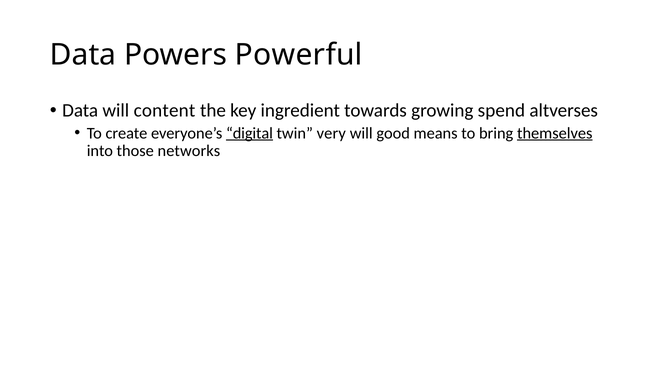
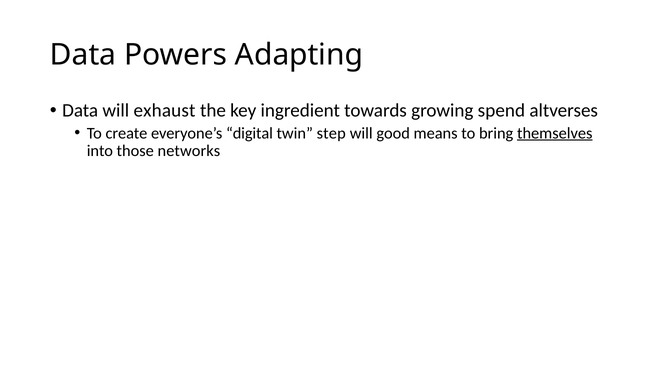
Powerful: Powerful -> Adapting
content: content -> exhaust
digital underline: present -> none
very: very -> step
